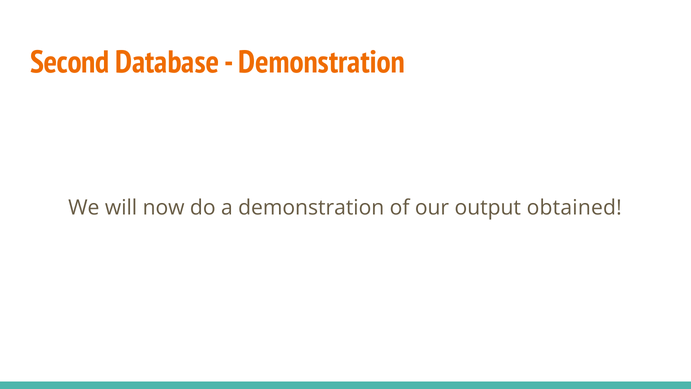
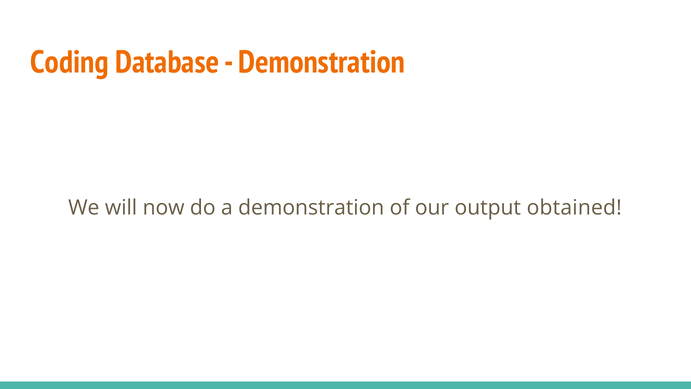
Second: Second -> Coding
